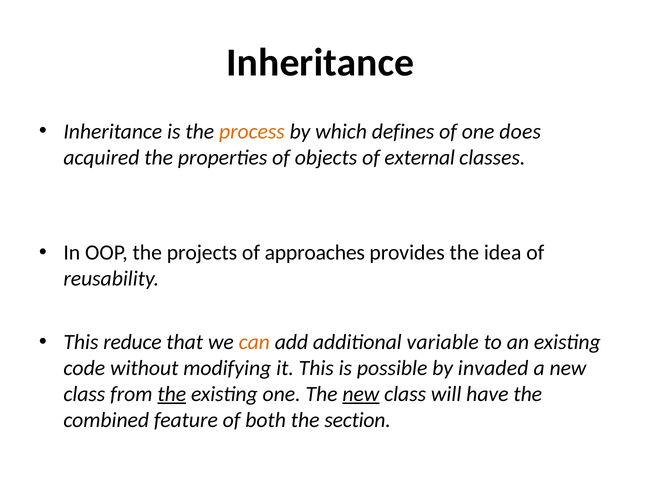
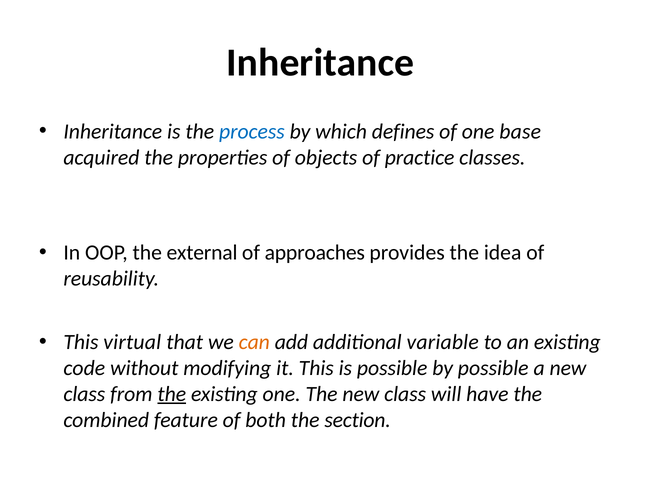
process colour: orange -> blue
does: does -> base
external: external -> practice
projects: projects -> external
reduce: reduce -> virtual
by invaded: invaded -> possible
new at (361, 394) underline: present -> none
